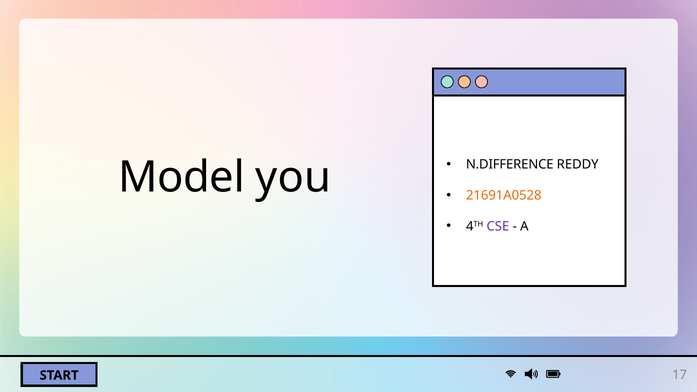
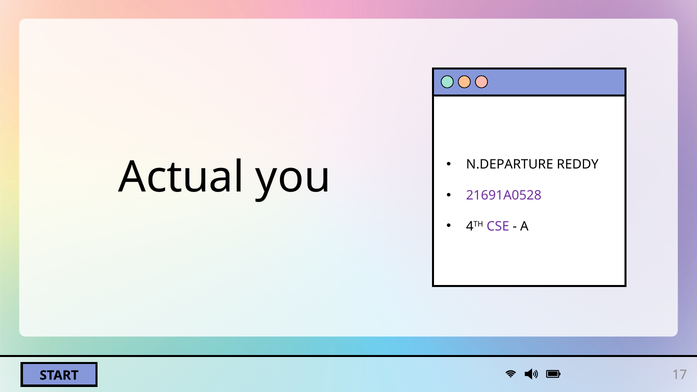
N.DIFFERENCE: N.DIFFERENCE -> N.DEPARTURE
Model: Model -> Actual
21691A0528 colour: orange -> purple
